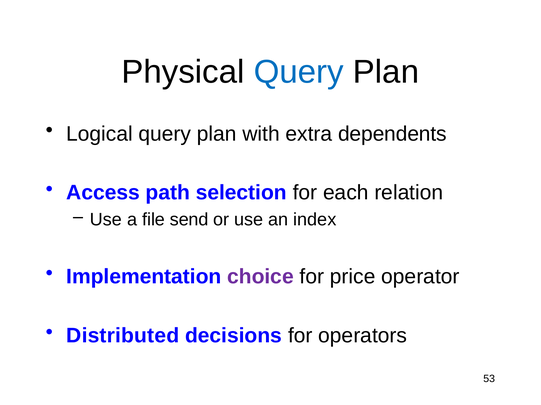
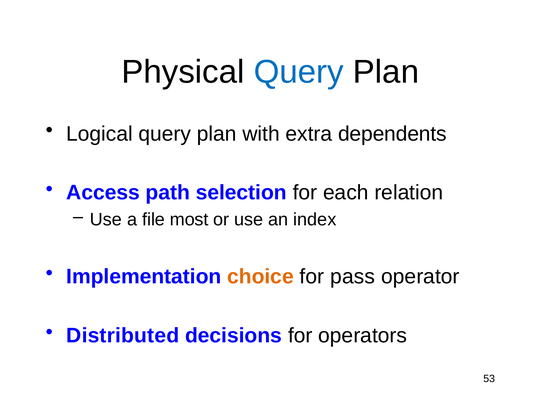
send: send -> most
choice colour: purple -> orange
price: price -> pass
